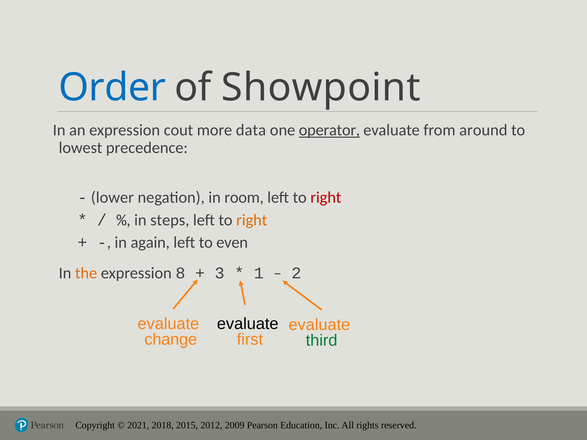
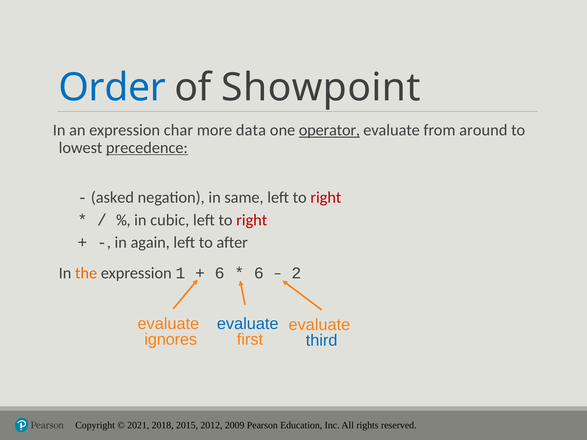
cout: cout -> char
precedence underline: none -> present
lower: lower -> asked
room: room -> same
steps: steps -> cubic
right at (252, 220) colour: orange -> red
even: even -> after
8: 8 -> 1
3 at (220, 273): 3 -> 6
1 at (259, 273): 1 -> 6
evaluate at (248, 324) colour: black -> blue
change: change -> ignores
third colour: green -> blue
